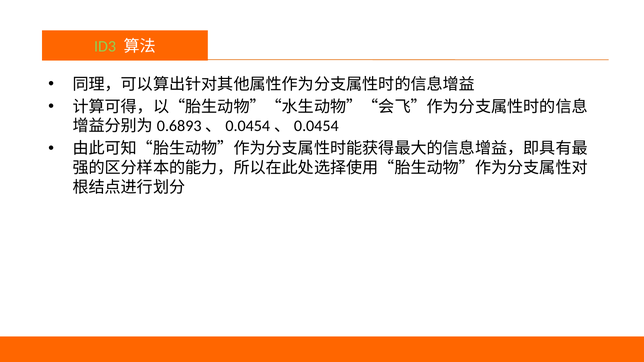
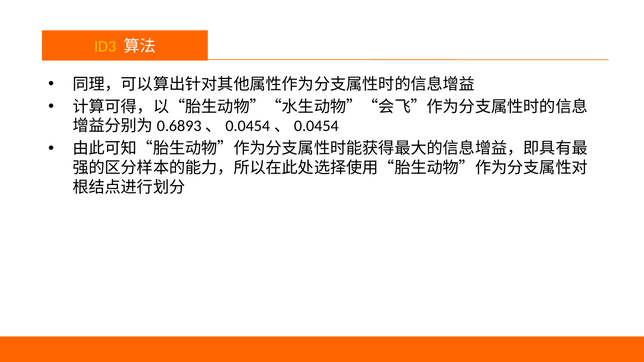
ID3 colour: light green -> yellow
